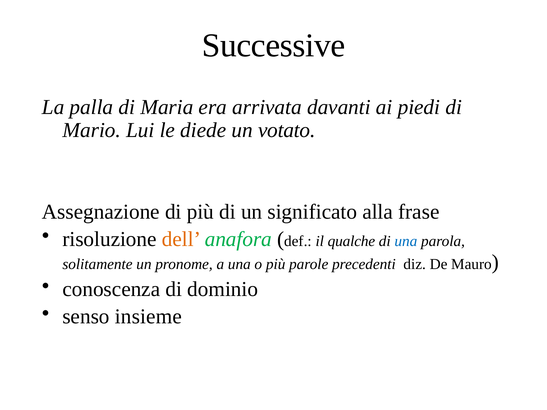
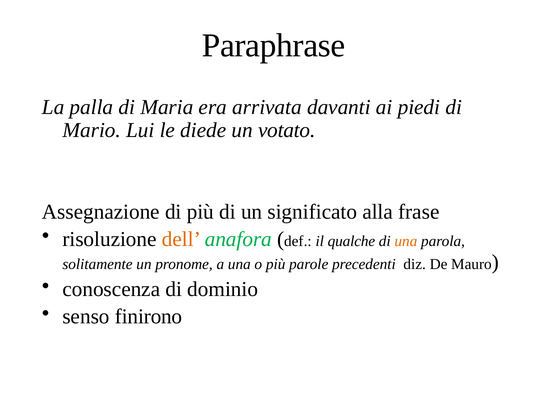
Successive: Successive -> Paraphrase
una at (406, 241) colour: blue -> orange
insieme: insieme -> finirono
